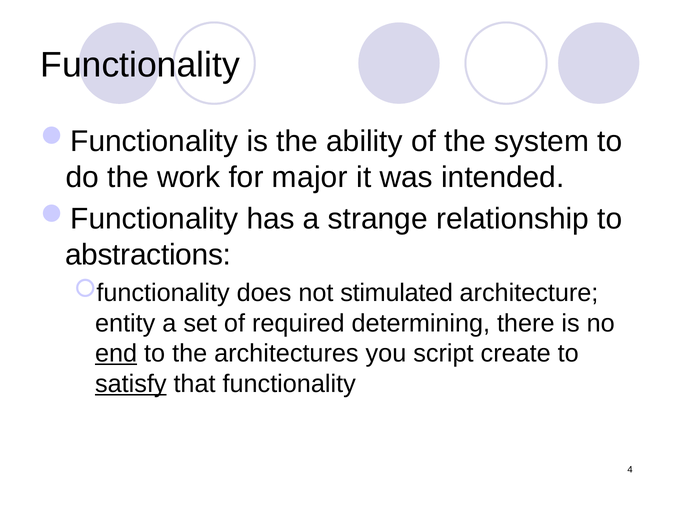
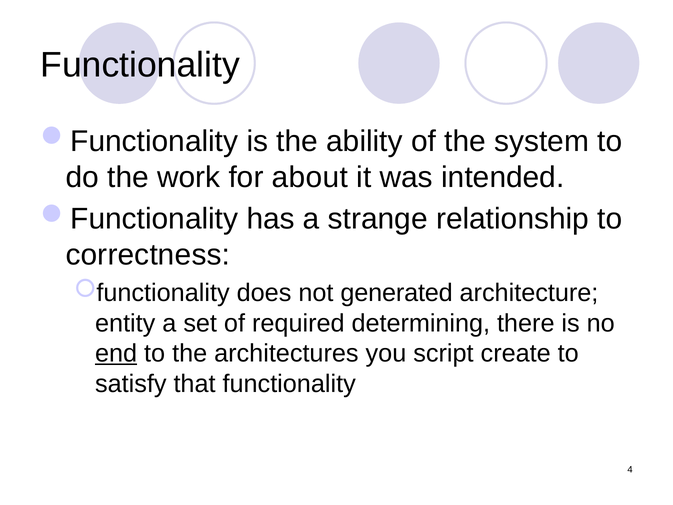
major: major -> about
abstractions: abstractions -> correctness
stimulated: stimulated -> generated
satisfy underline: present -> none
